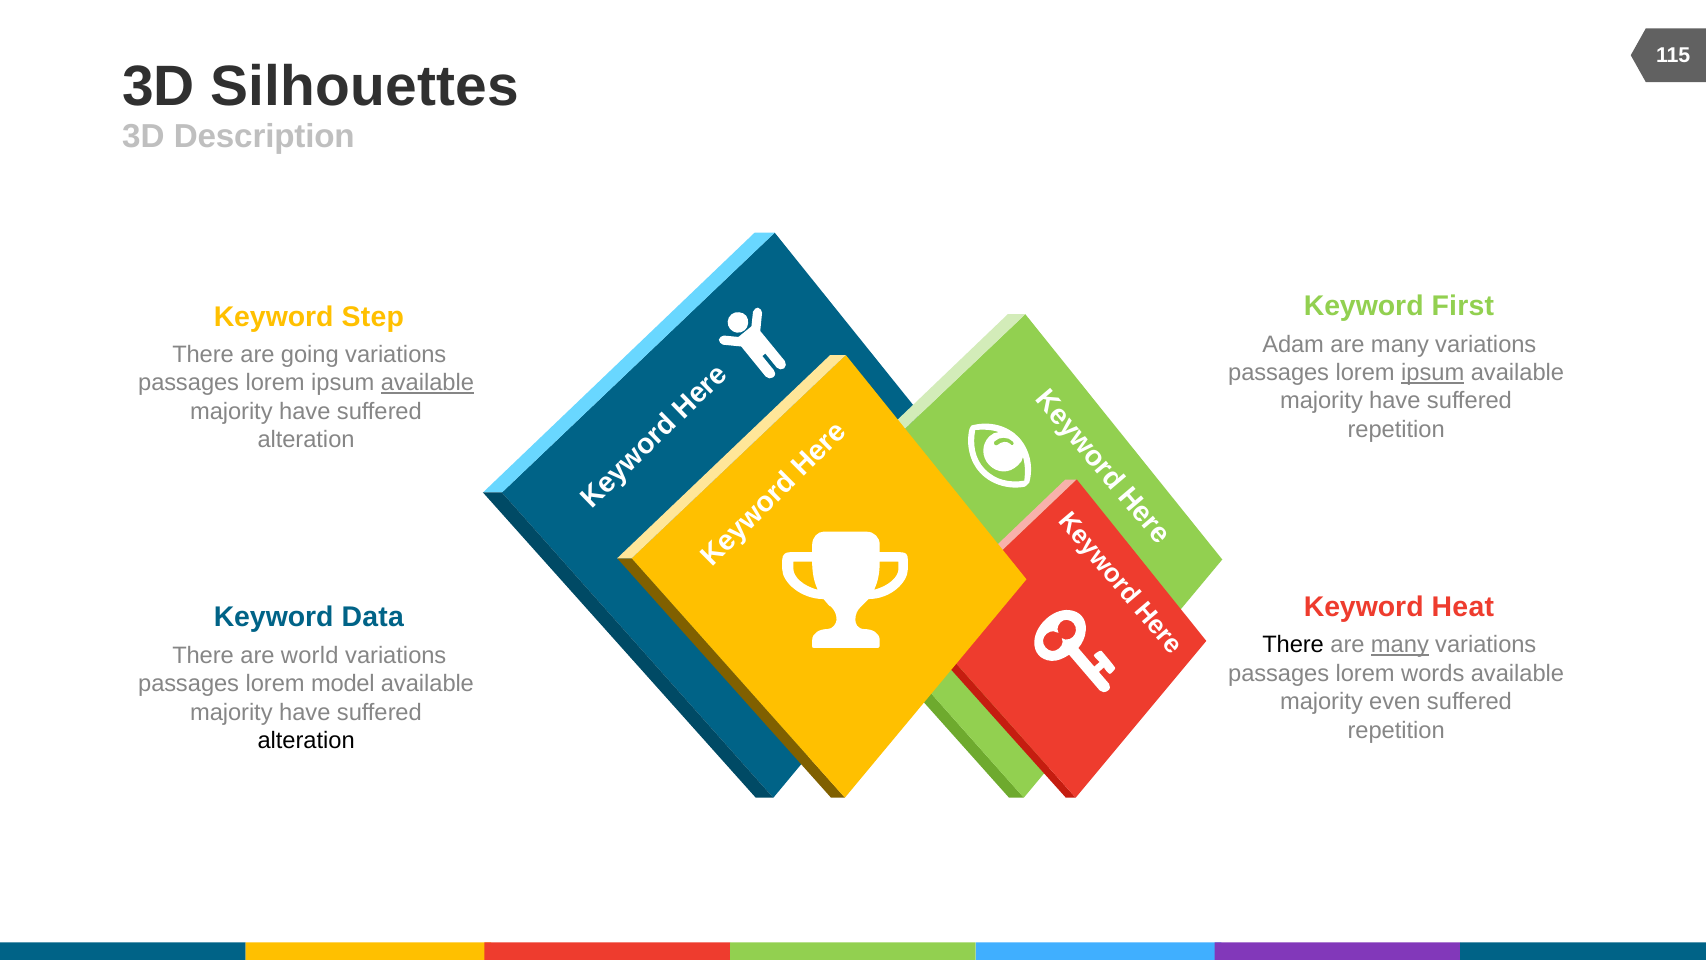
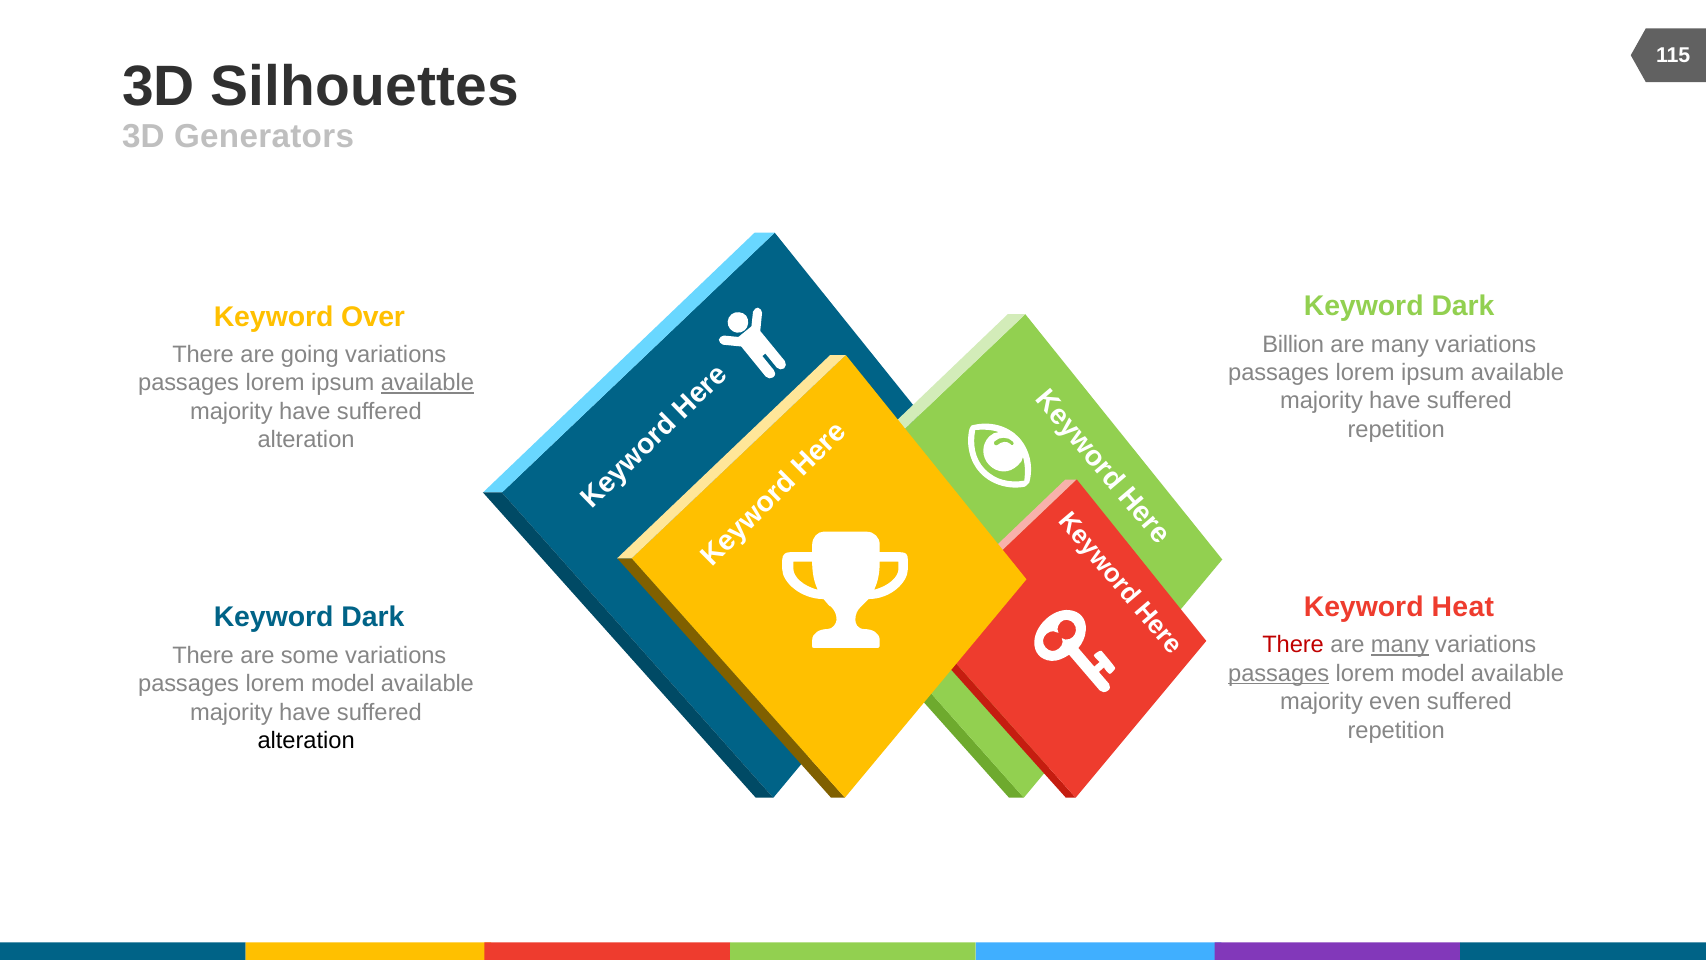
Description: Description -> Generators
First at (1463, 306): First -> Dark
Step: Step -> Over
Adam: Adam -> Billion
ipsum at (1433, 373) underline: present -> none
Data at (373, 617): Data -> Dark
There at (1293, 645) colour: black -> red
world: world -> some
passages at (1279, 673) underline: none -> present
words at (1433, 673): words -> model
